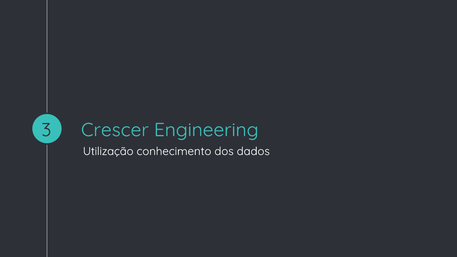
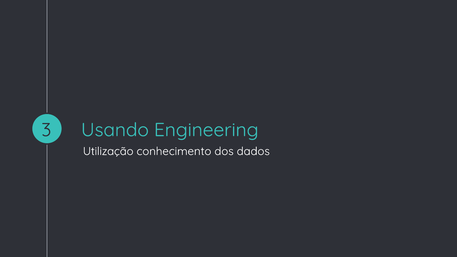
Crescer: Crescer -> Usando
